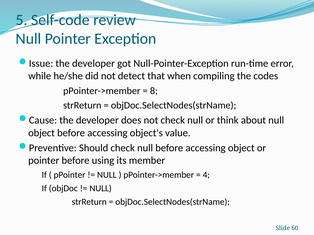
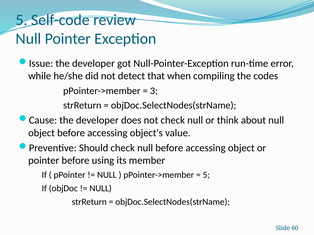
8: 8 -> 3
4 at (206, 175): 4 -> 5
